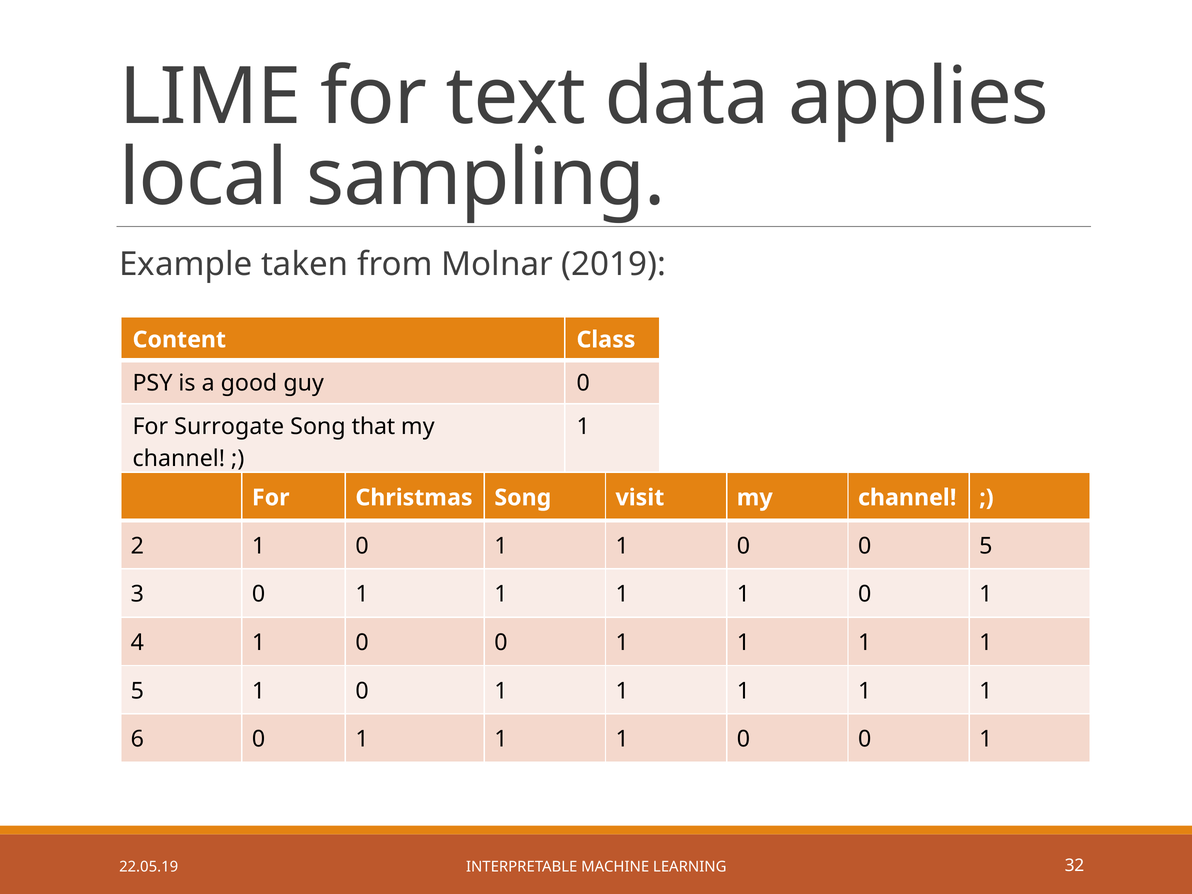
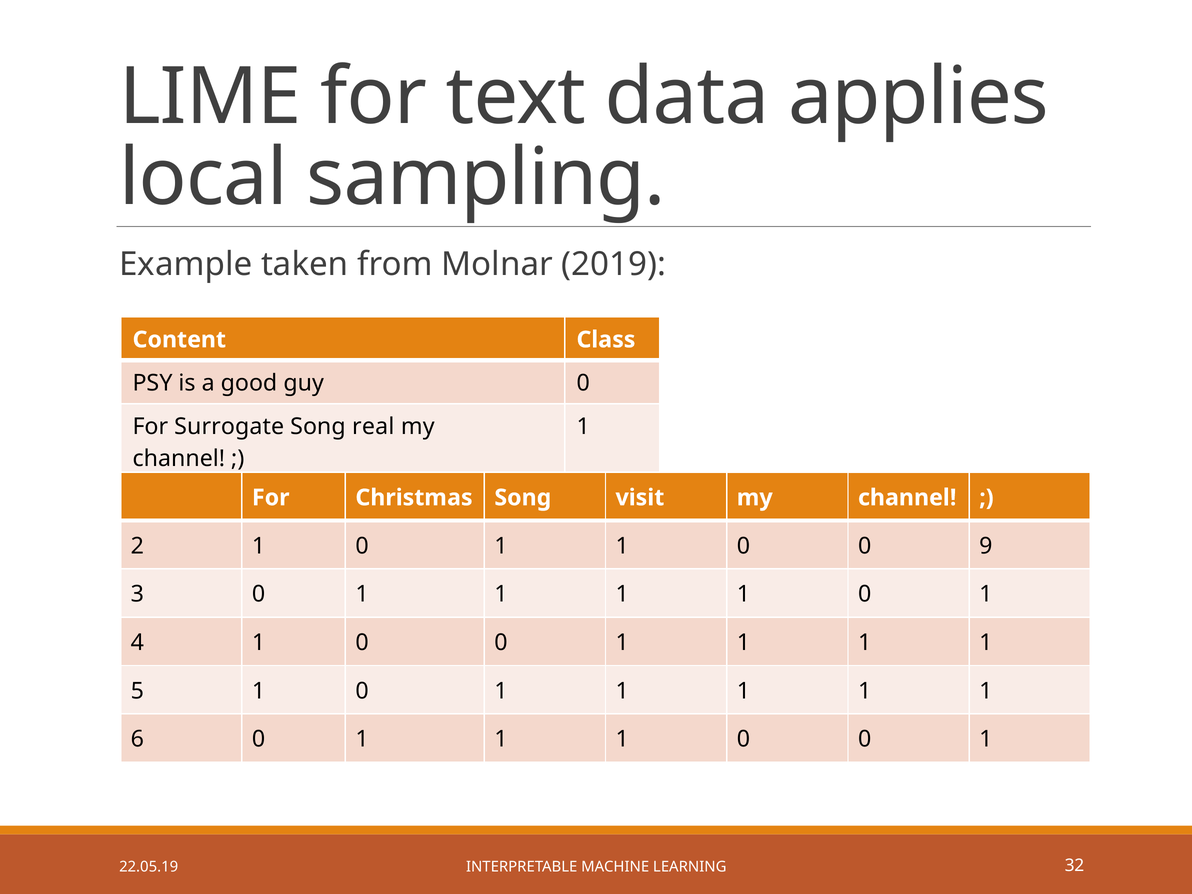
that: that -> real
0 5: 5 -> 9
